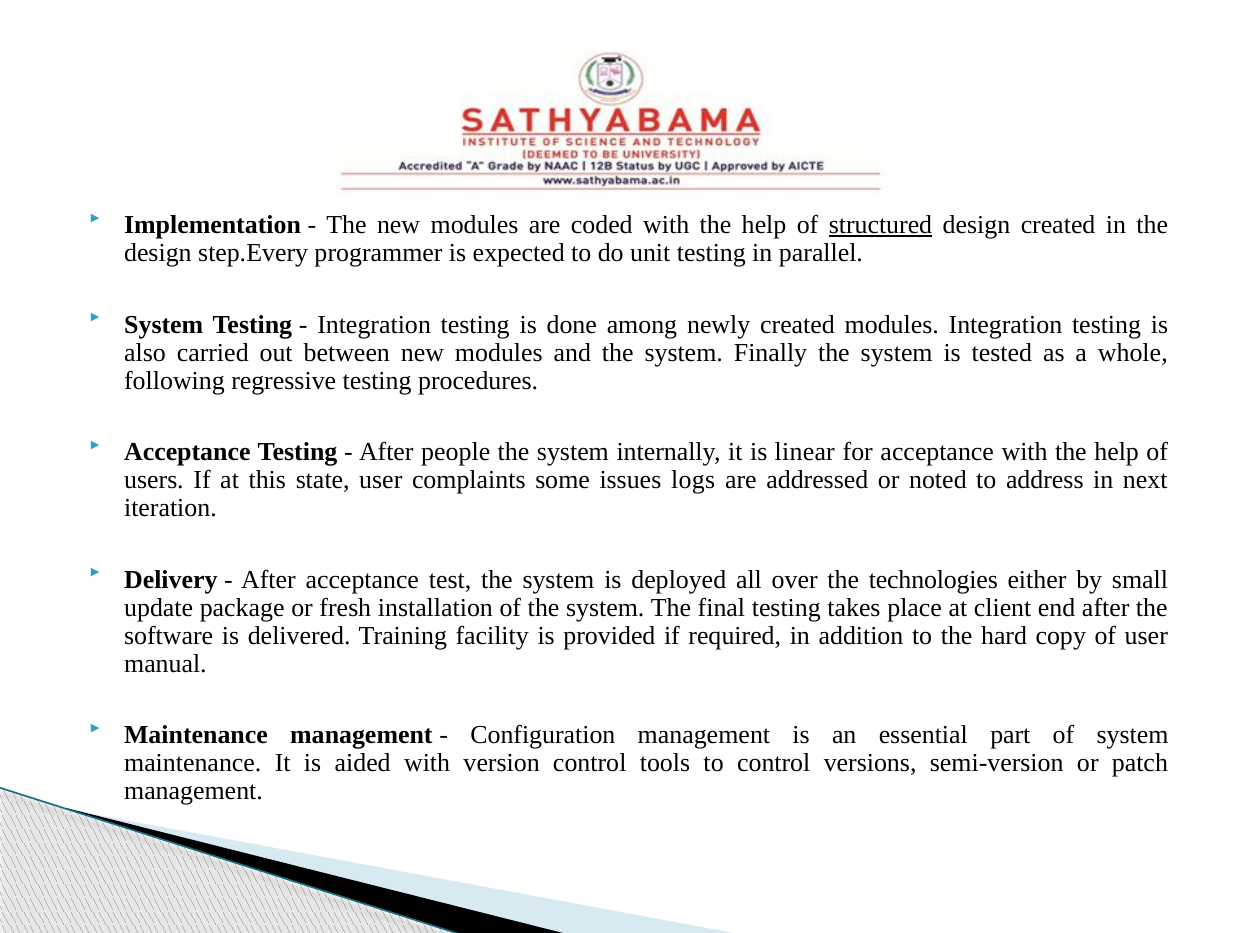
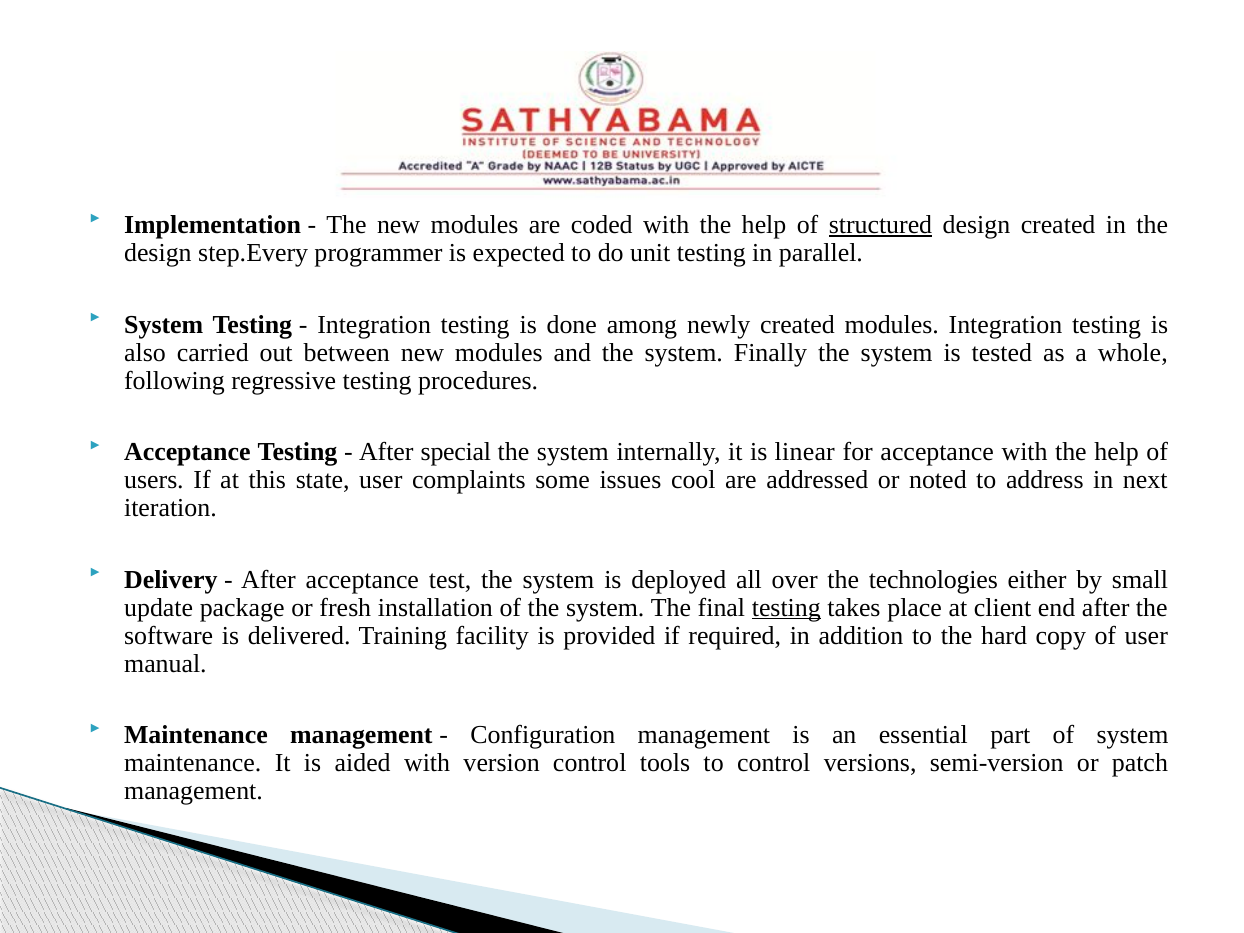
people: people -> special
logs: logs -> cool
testing at (786, 607) underline: none -> present
